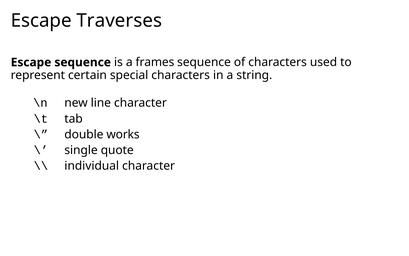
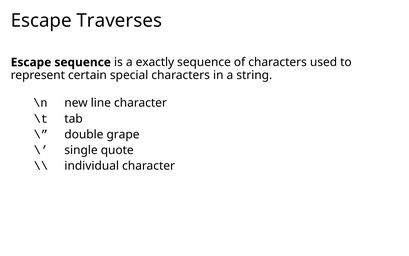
frames: frames -> exactly
works: works -> grape
